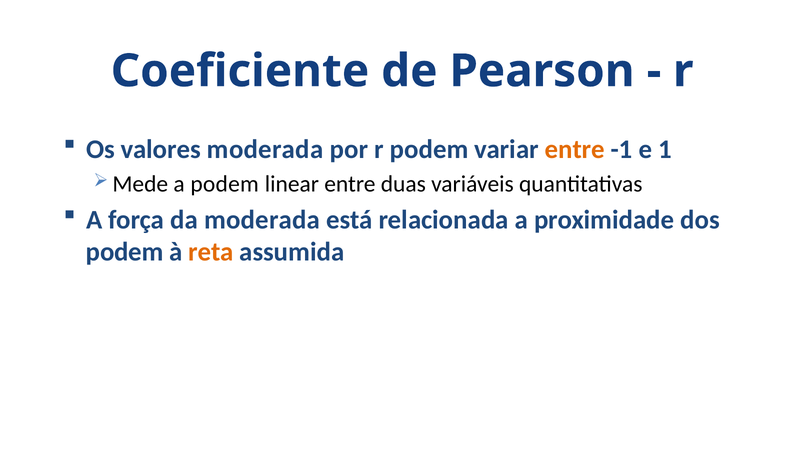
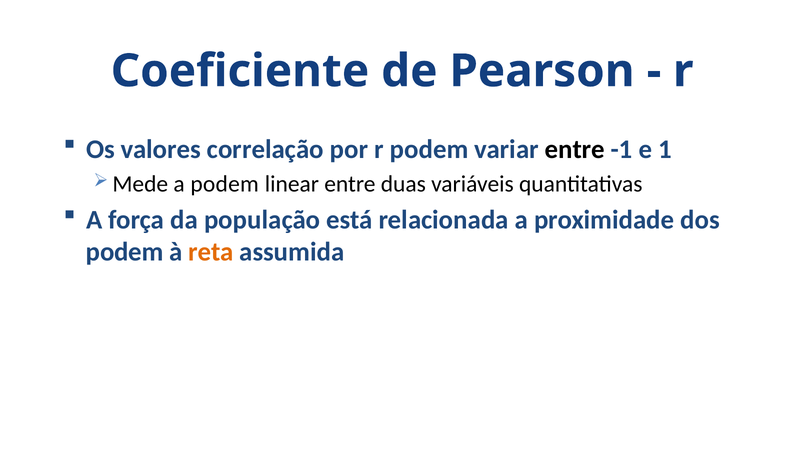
valores moderada: moderada -> correlação
entre at (575, 149) colour: orange -> black
da moderada: moderada -> população
